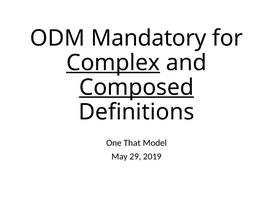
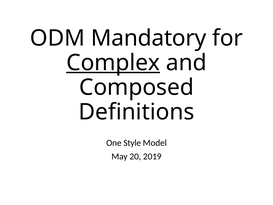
Composed underline: present -> none
That: That -> Style
29: 29 -> 20
